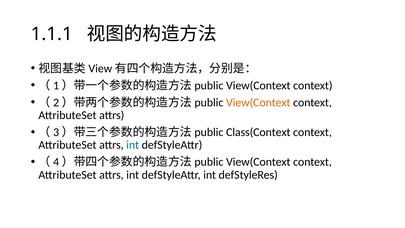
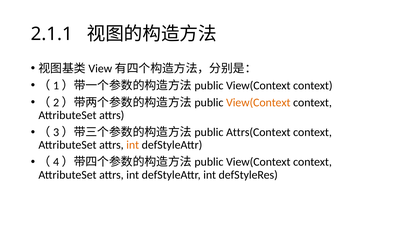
1.1.1: 1.1.1 -> 2.1.1
Class(Context: Class(Context -> Attrs(Context
int at (133, 145) colour: blue -> orange
